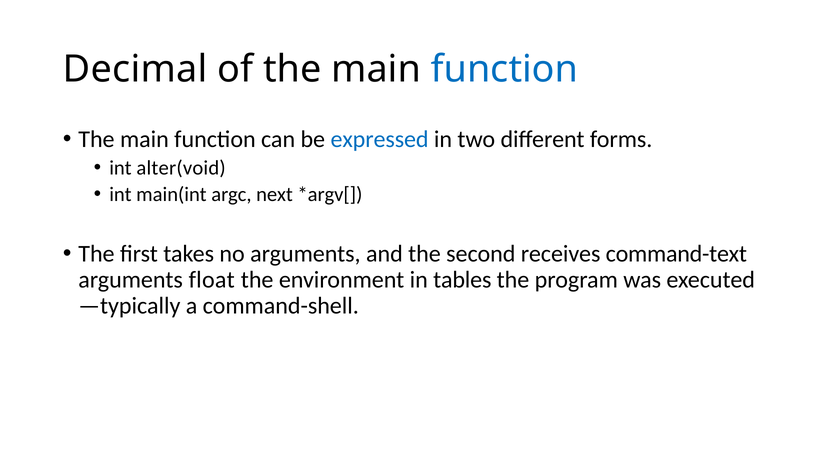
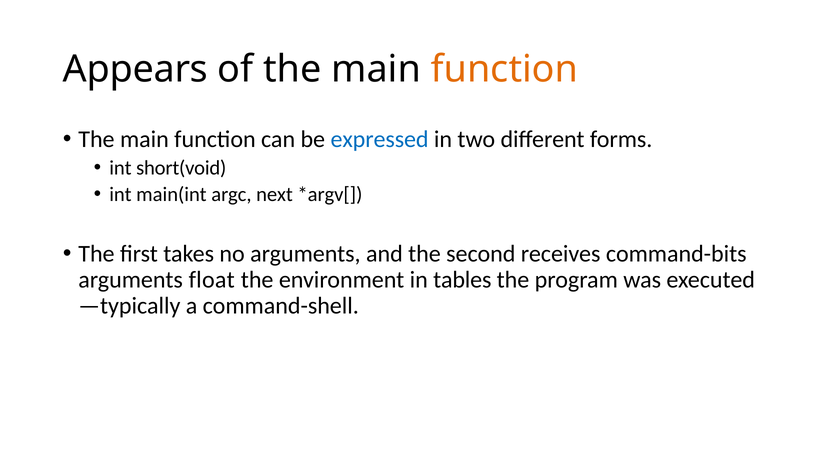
Decimal: Decimal -> Appears
function at (504, 69) colour: blue -> orange
alter(void: alter(void -> short(void
command-text: command-text -> command-bits
